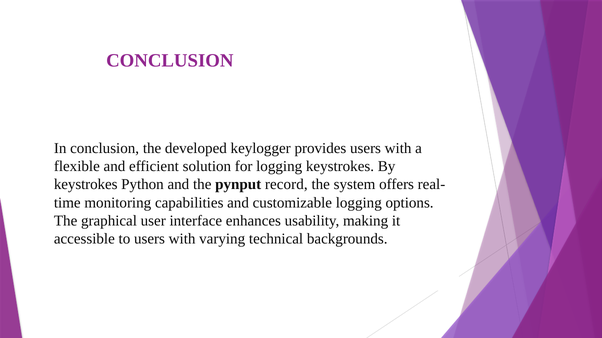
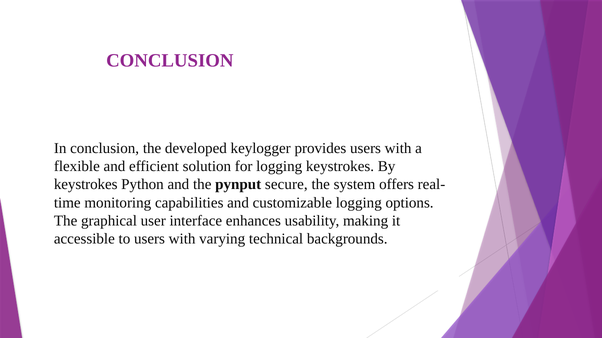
record: record -> secure
